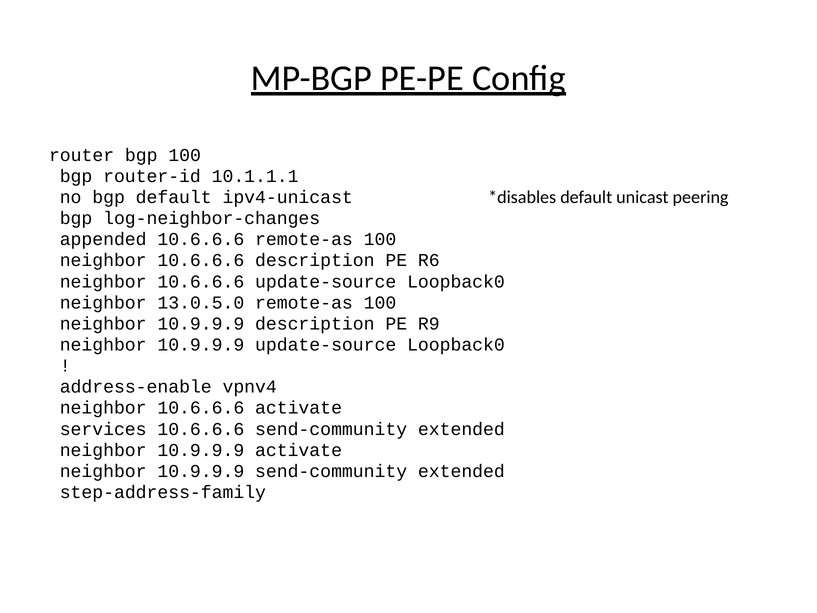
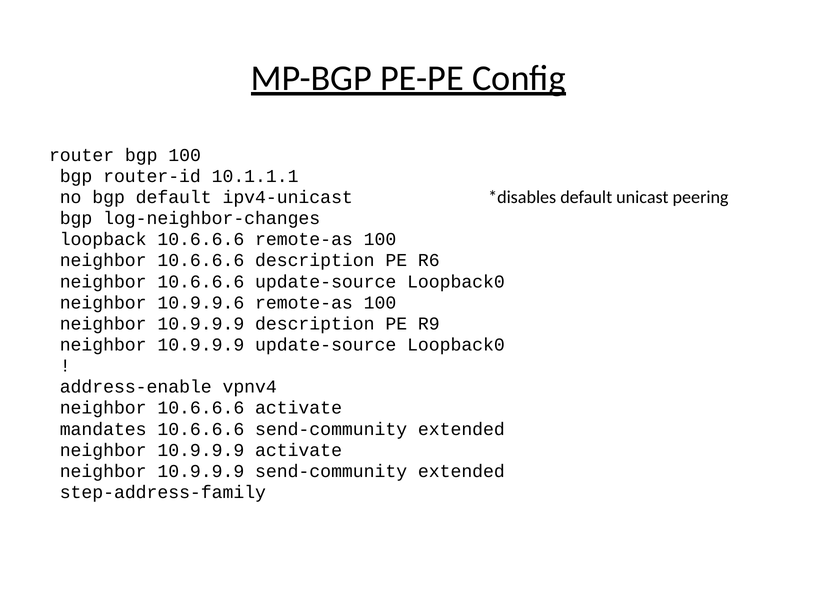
appended: appended -> loopback
13.0.5.0: 13.0.5.0 -> 10.9.9.6
services: services -> mandates
